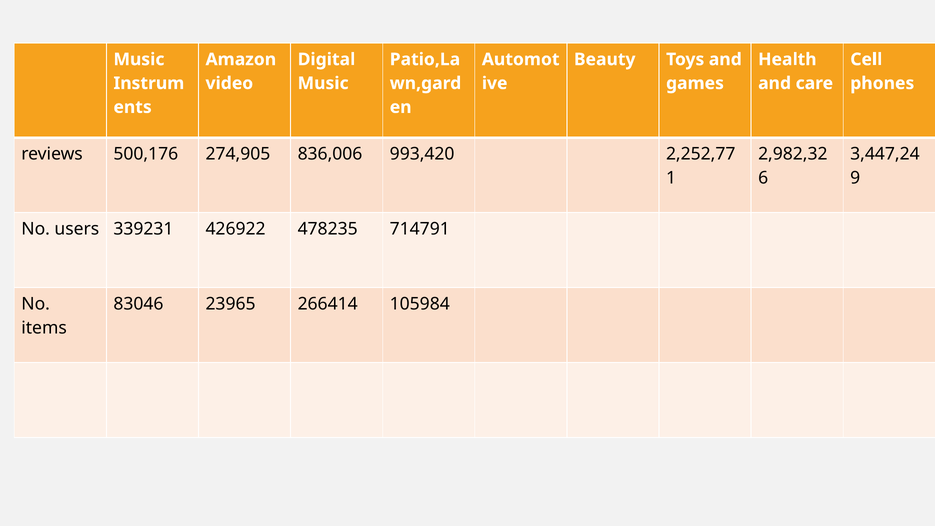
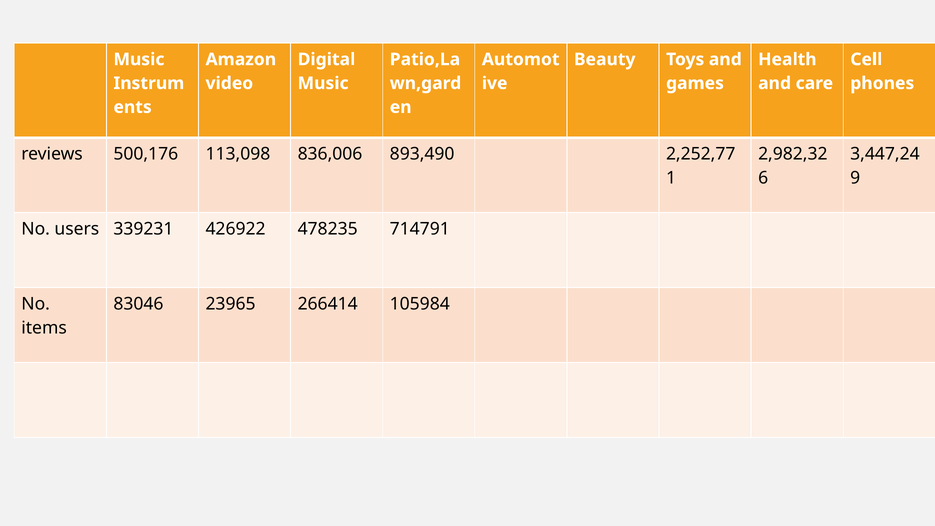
274,905: 274,905 -> 113,098
993,420: 993,420 -> 893,490
